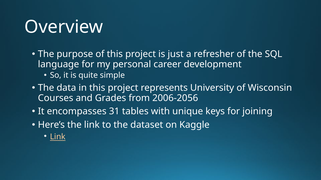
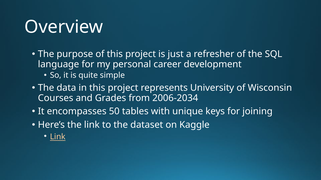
2006-2056: 2006-2056 -> 2006-2034
31: 31 -> 50
